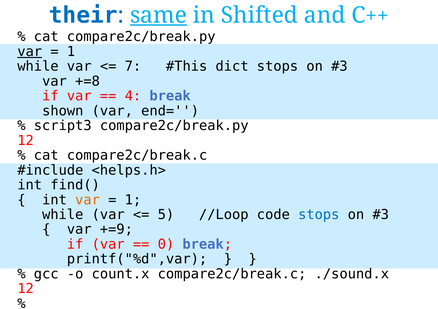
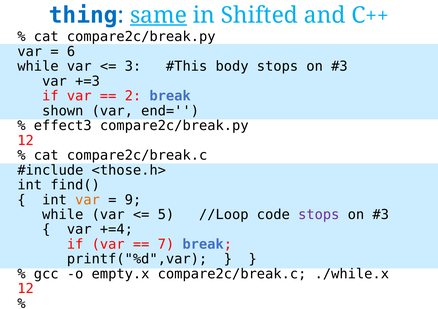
their: their -> thing
var at (30, 52) underline: present -> none
1 at (71, 52): 1 -> 6
7: 7 -> 3
dict: dict -> body
+=8: +=8 -> +=3
4: 4 -> 2
script3: script3 -> effect3
<helps.h>: <helps.h> -> <those.h>
1 at (133, 200): 1 -> 9
stops at (319, 214) colour: blue -> purple
+=9: +=9 -> +=4
0: 0 -> 7
count.x: count.x -> empty.x
./sound.x: ./sound.x -> ./while.x
